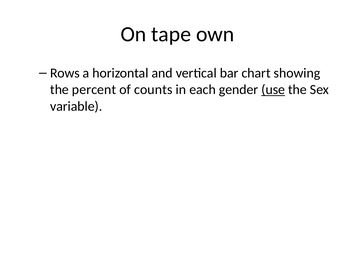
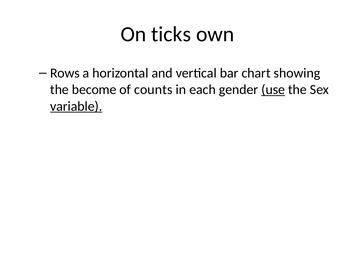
tape: tape -> ticks
percent: percent -> become
variable underline: none -> present
